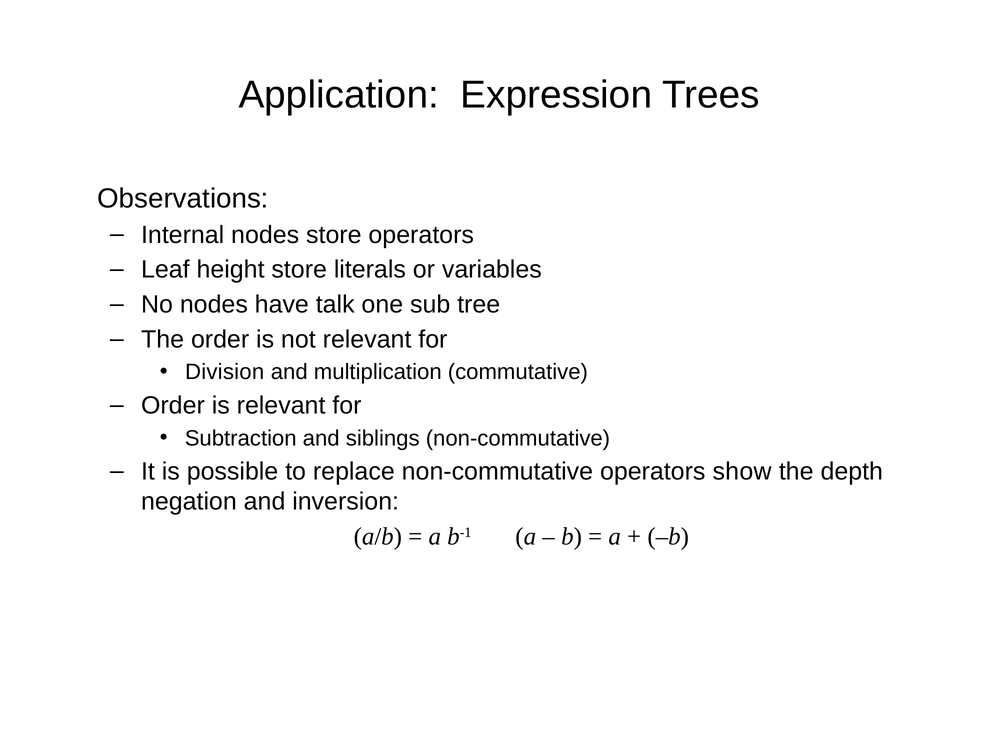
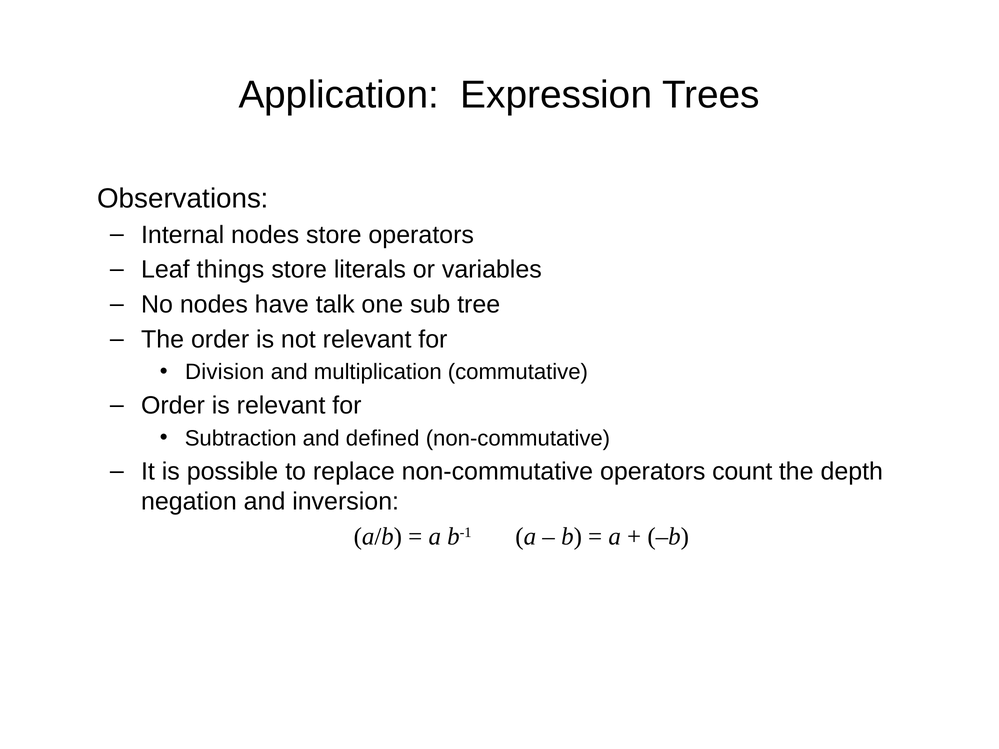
height: height -> things
siblings: siblings -> defined
show: show -> count
